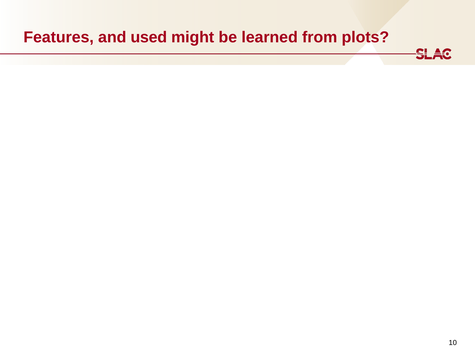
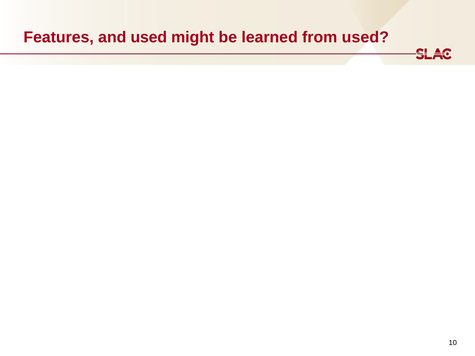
from plots: plots -> used
